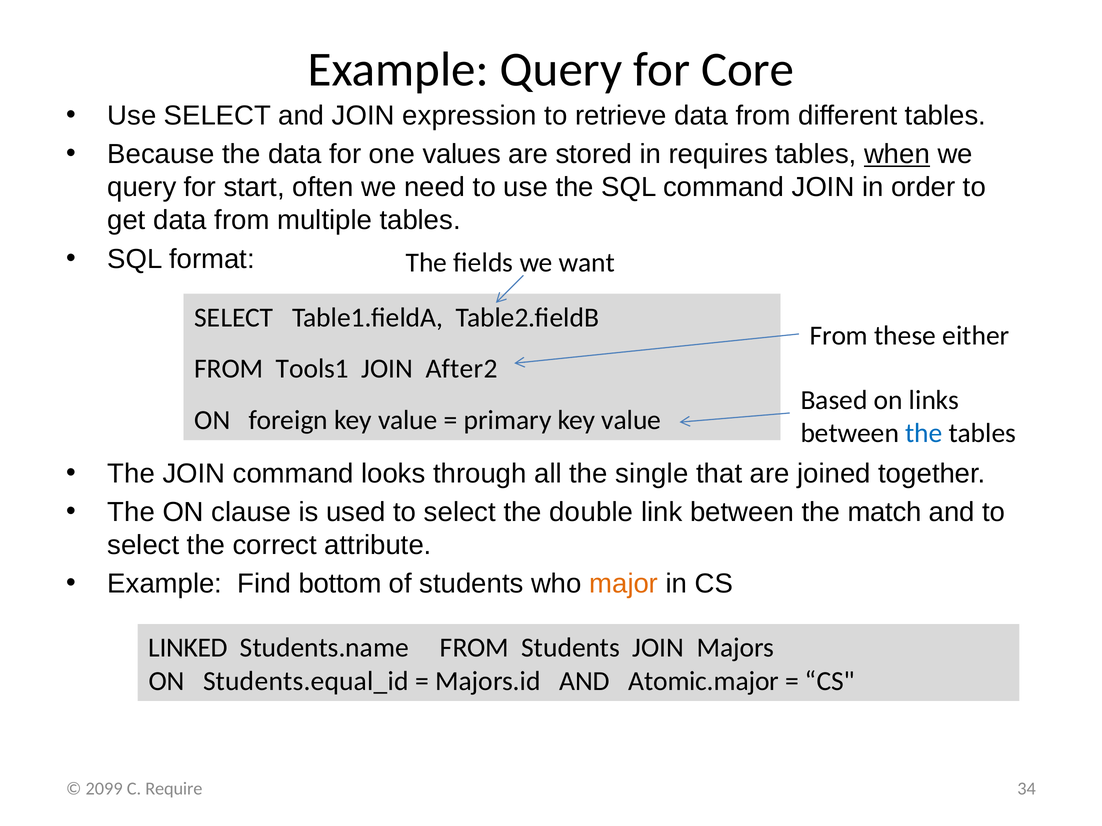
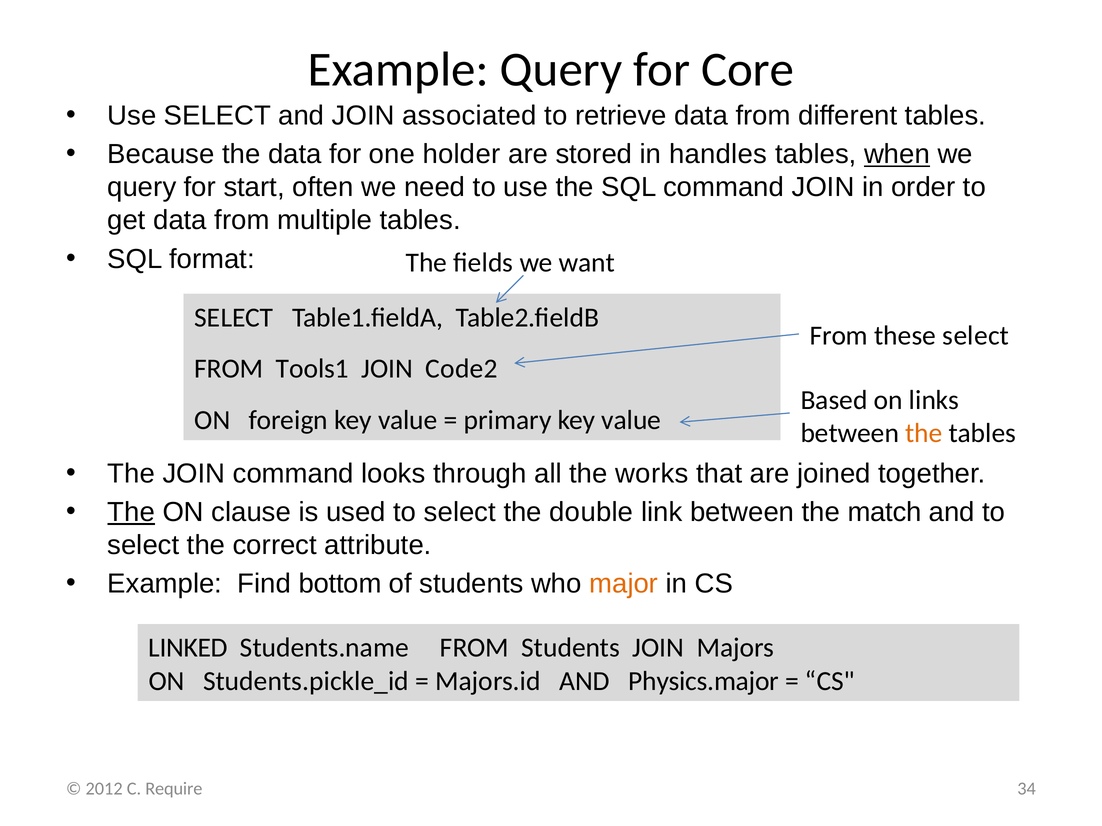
expression: expression -> associated
values: values -> holder
requires: requires -> handles
these either: either -> select
After2: After2 -> Code2
the at (924, 433) colour: blue -> orange
single: single -> works
The at (131, 513) underline: none -> present
Students.equal_id: Students.equal_id -> Students.pickle_id
Atomic.major: Atomic.major -> Physics.major
2099: 2099 -> 2012
